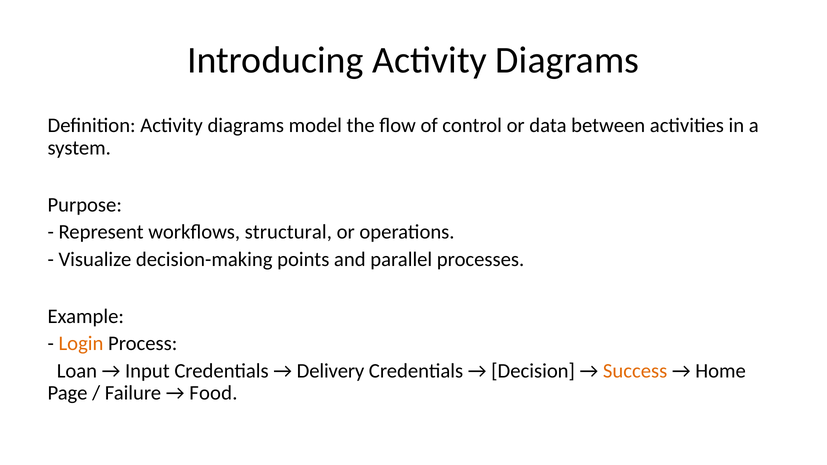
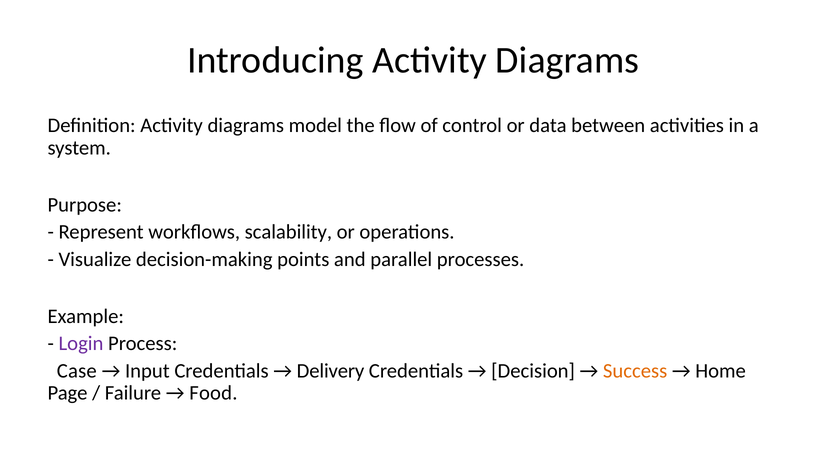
structural: structural -> scalability
Login colour: orange -> purple
Loan: Loan -> Case
